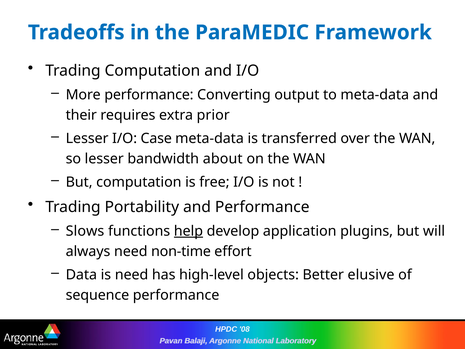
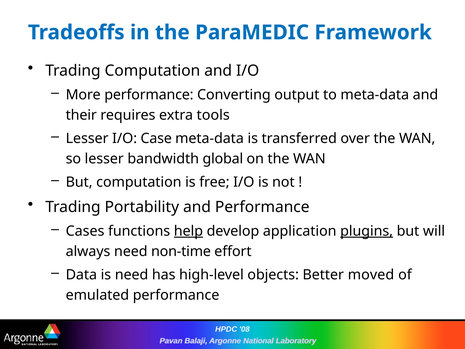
prior: prior -> tools
about: about -> global
Slows: Slows -> Cases
plugins underline: none -> present
elusive: elusive -> moved
sequence: sequence -> emulated
